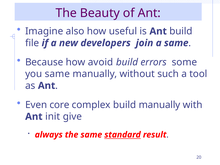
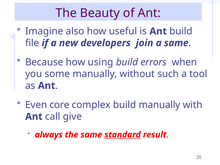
avoid: avoid -> using
some: some -> when
you same: same -> some
init: init -> call
